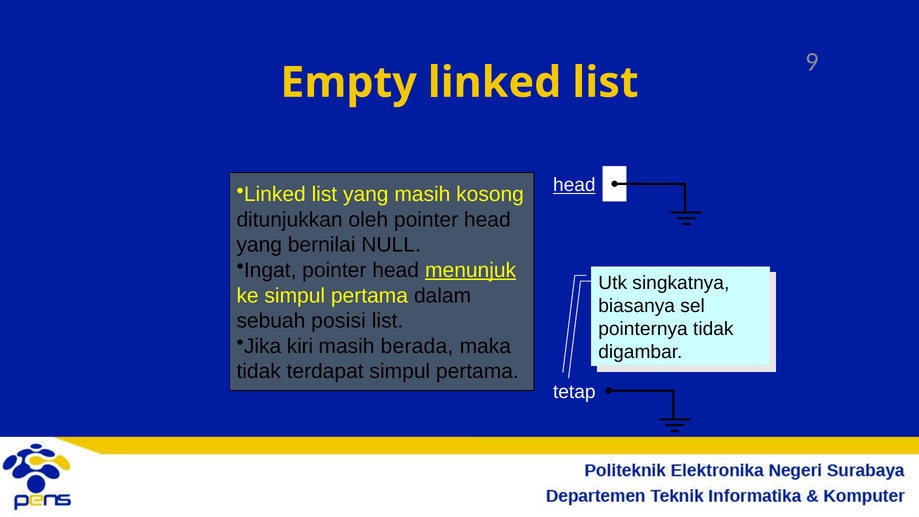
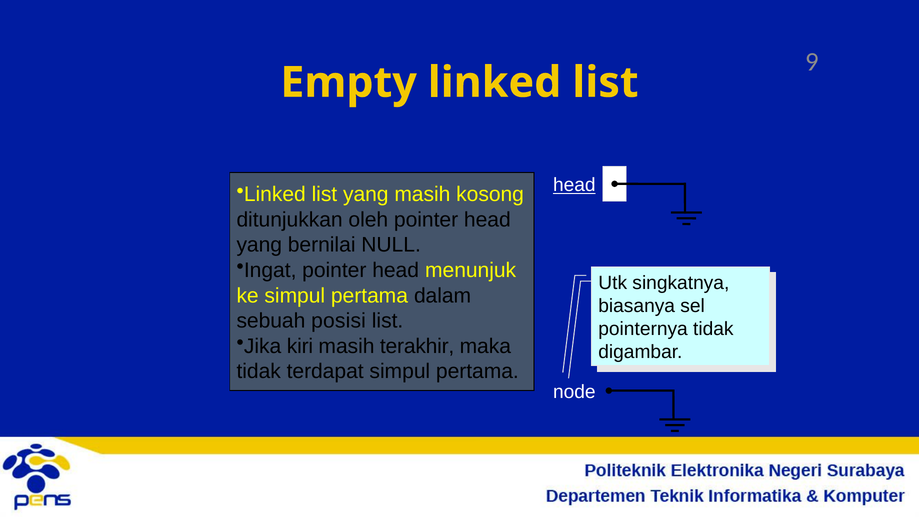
menunjuk underline: present -> none
berada: berada -> terakhir
tetap: tetap -> node
